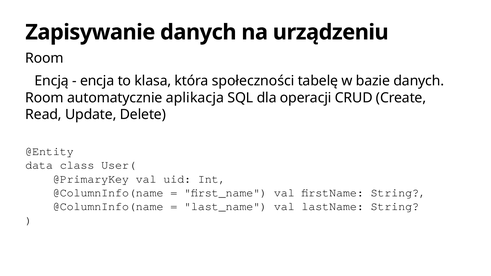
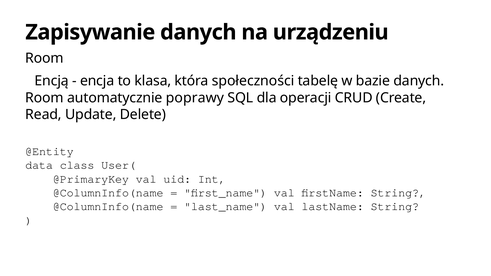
aplikacja: aplikacja -> poprawy
